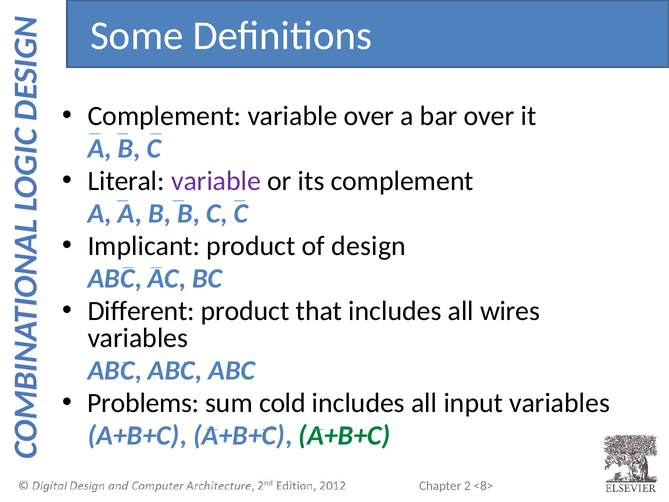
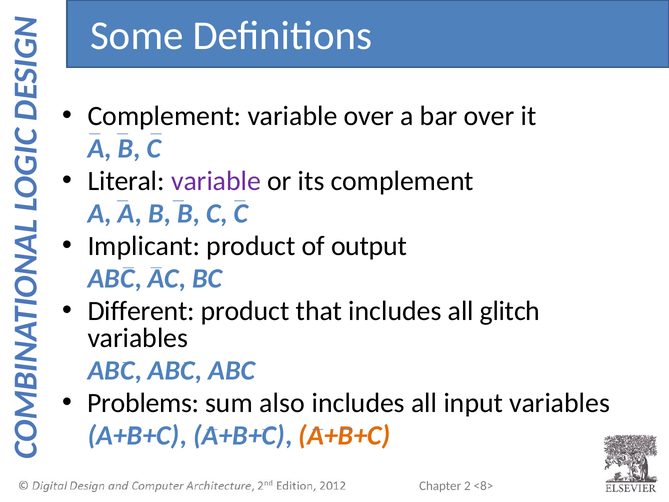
design: design -> output
wires: wires -> glitch
cold: cold -> also
A+B+C at (344, 435) colour: green -> orange
